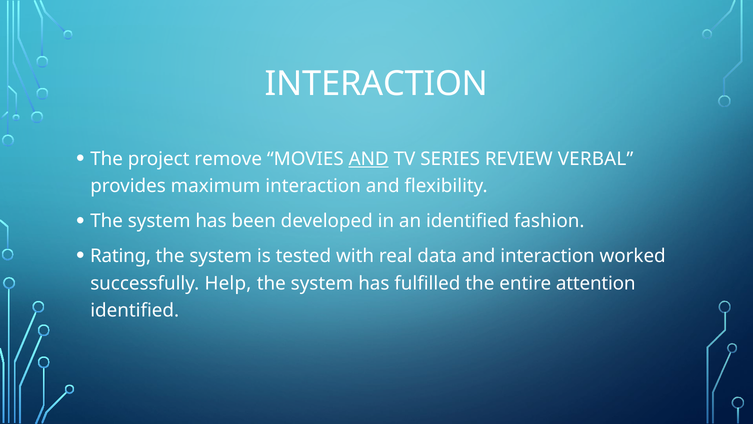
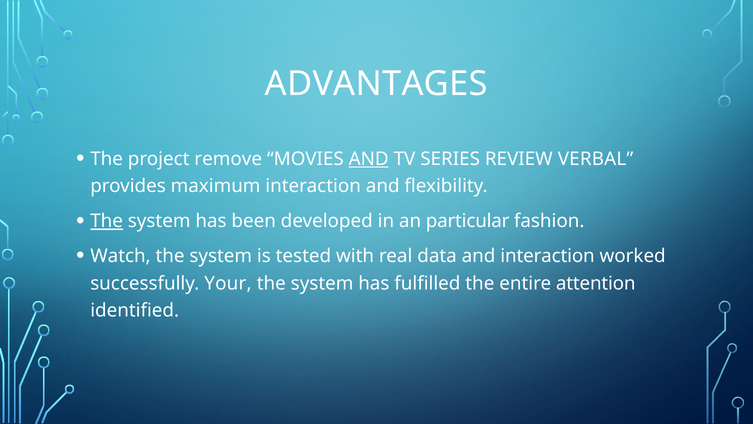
INTERACTION at (376, 84): INTERACTION -> ADVANTAGES
The at (107, 221) underline: none -> present
an identified: identified -> particular
Rating: Rating -> Watch
Help: Help -> Your
